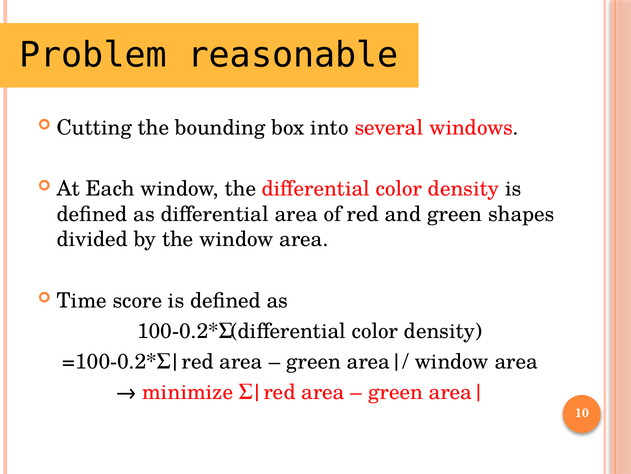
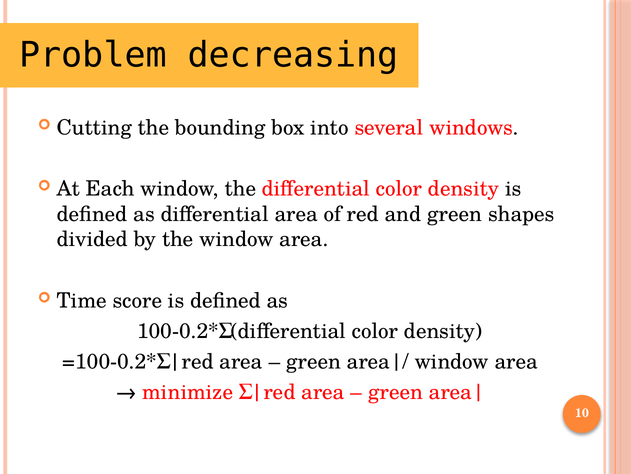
reasonable: reasonable -> decreasing
